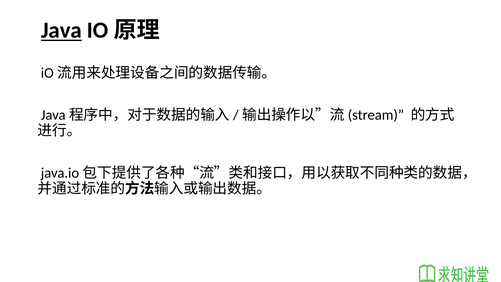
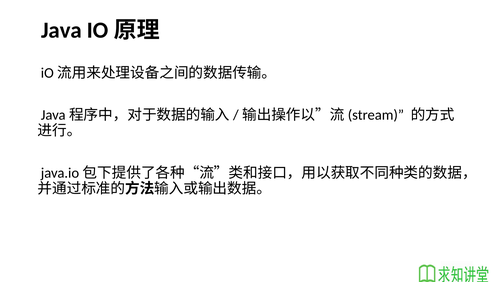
Java underline: present -> none
